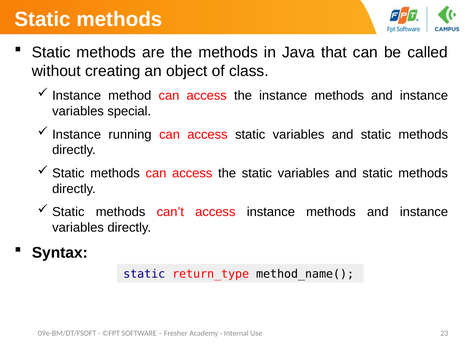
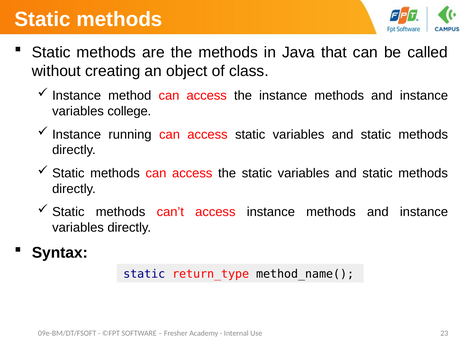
special: special -> college
